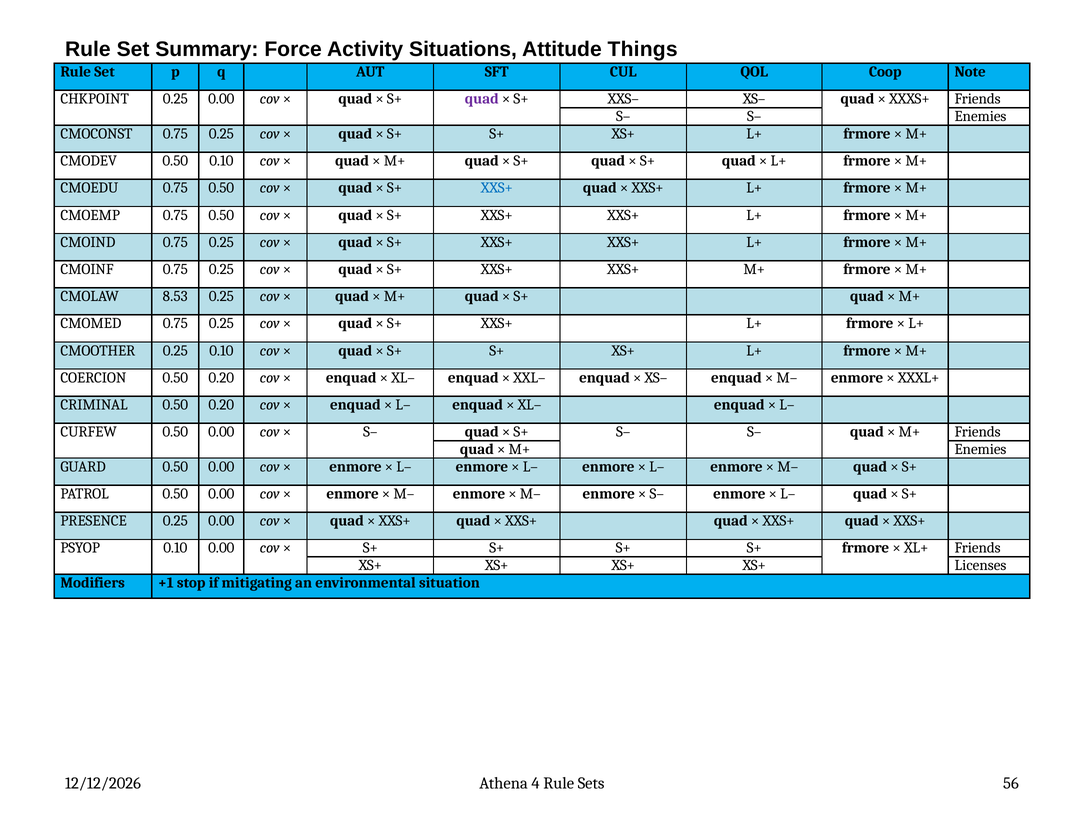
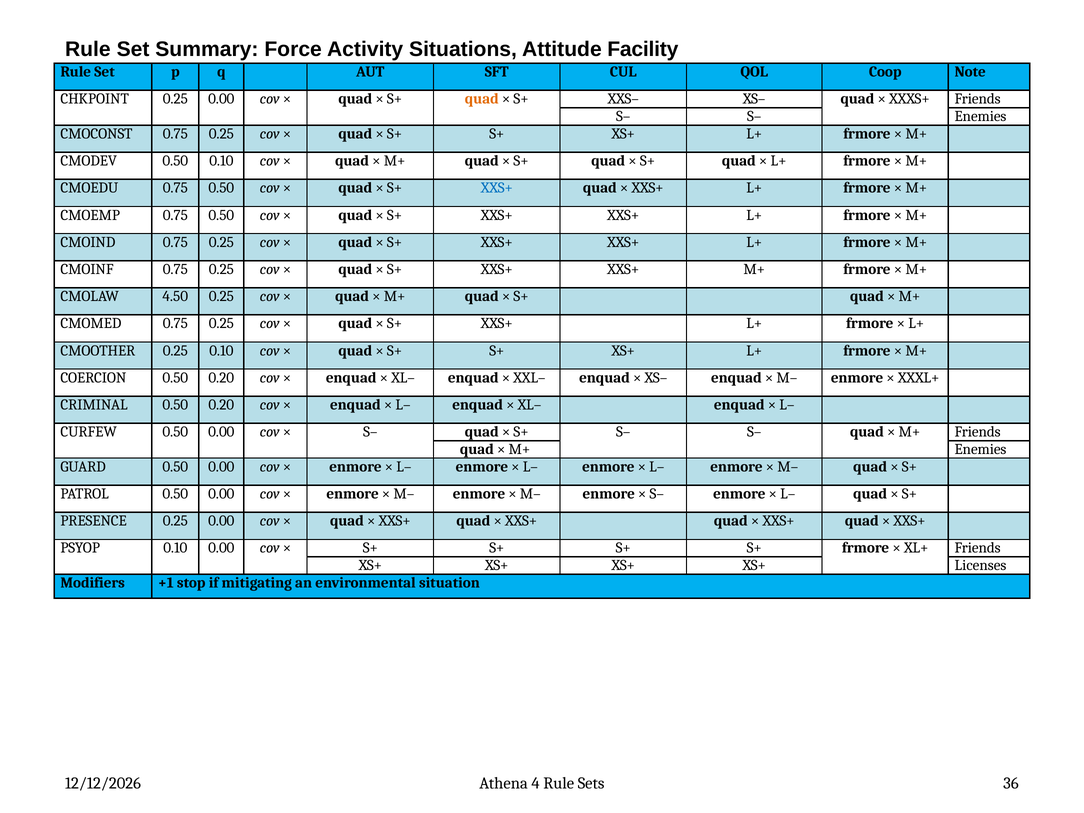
Things: Things -> Facility
quad at (482, 99) colour: purple -> orange
8.53: 8.53 -> 4.50
56: 56 -> 36
